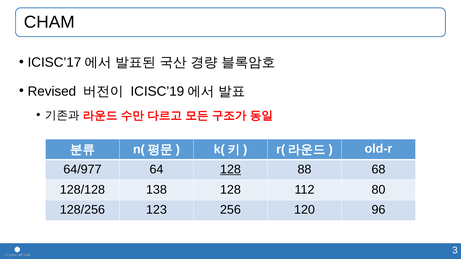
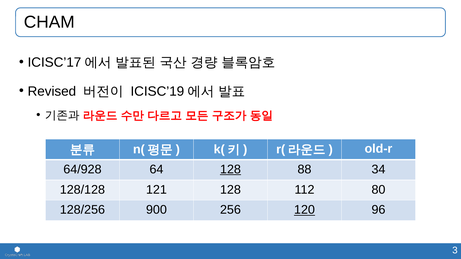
64/977: 64/977 -> 64/928
68: 68 -> 34
138: 138 -> 121
123: 123 -> 900
120 underline: none -> present
